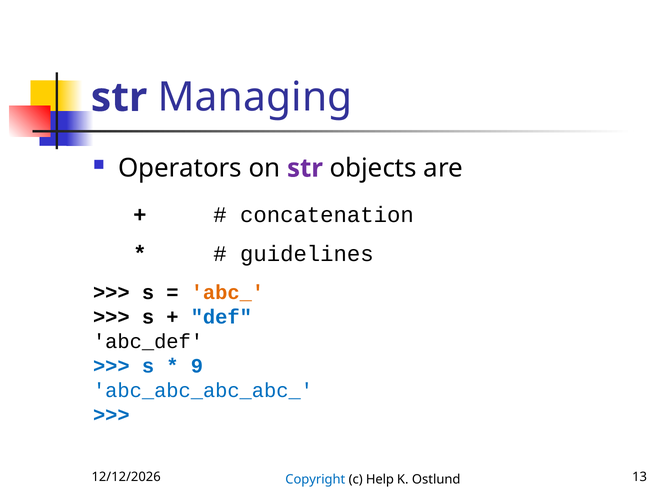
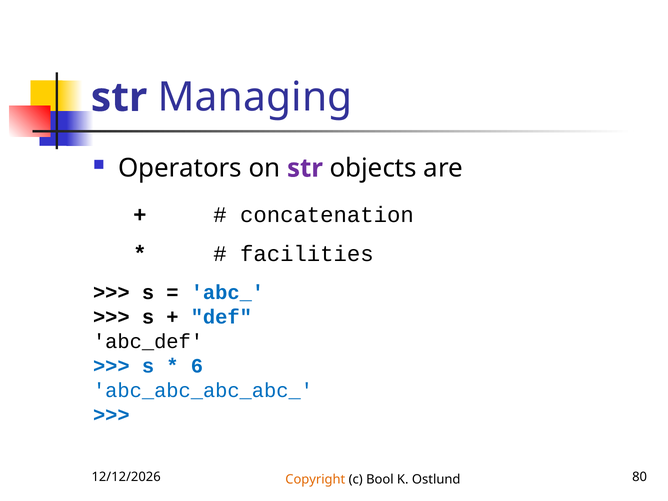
guidelines: guidelines -> facilities
abc_ colour: orange -> blue
9: 9 -> 6
Copyright colour: blue -> orange
Help: Help -> Bool
13: 13 -> 80
